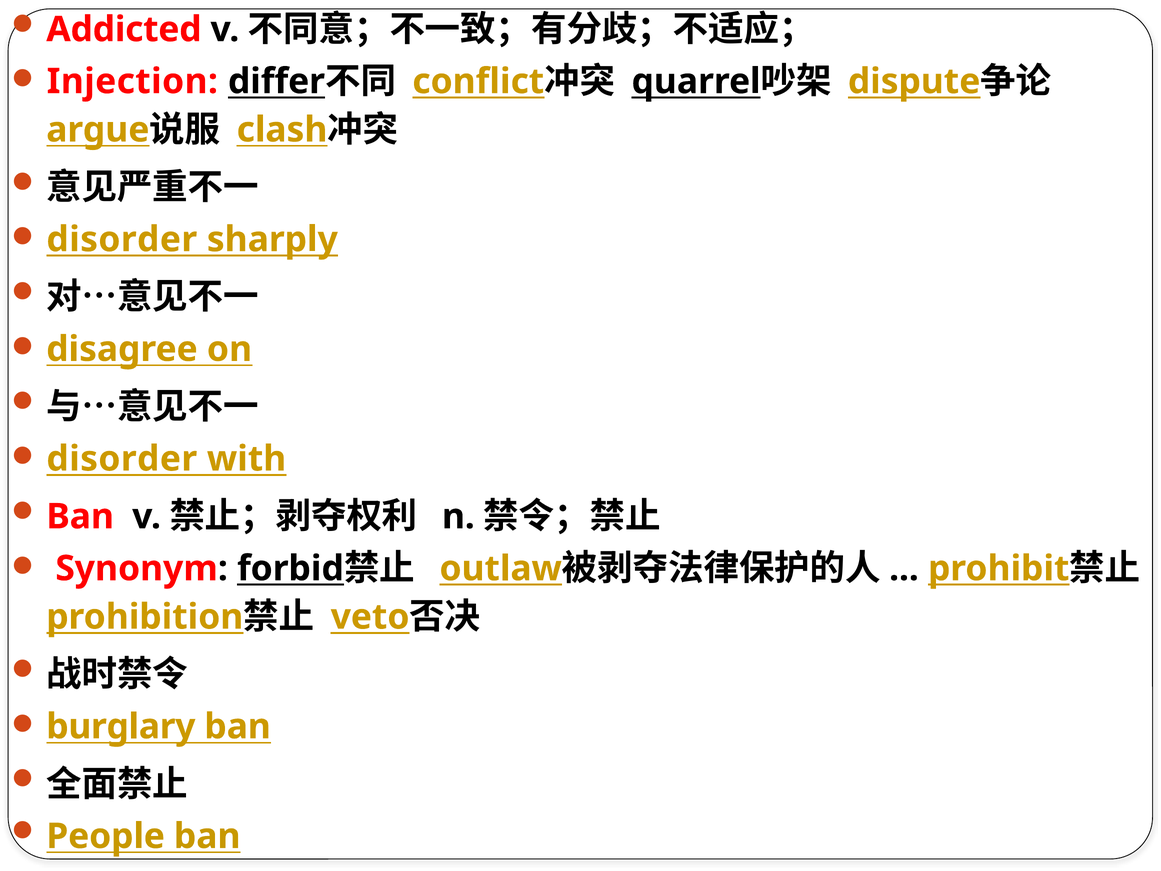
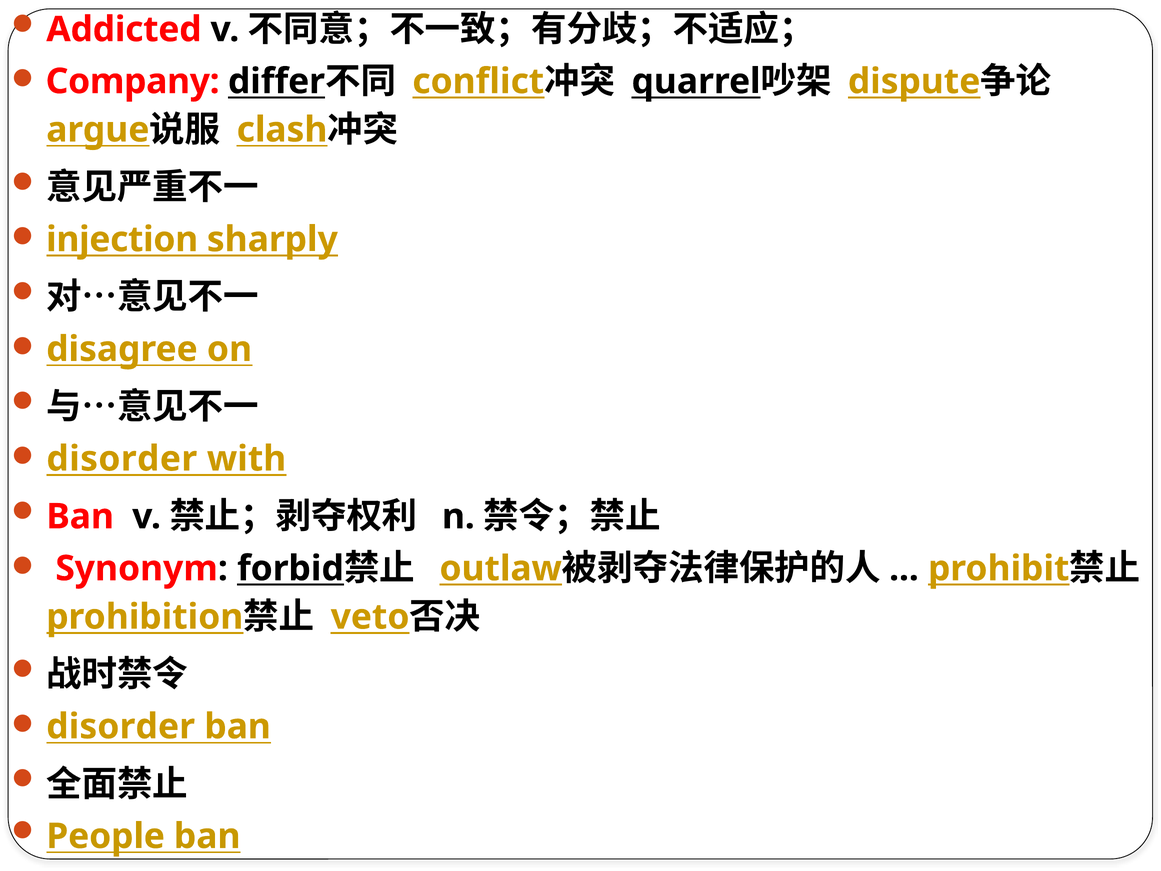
Injection: Injection -> Company
disorder at (122, 239): disorder -> injection
burglary at (121, 726): burglary -> disorder
